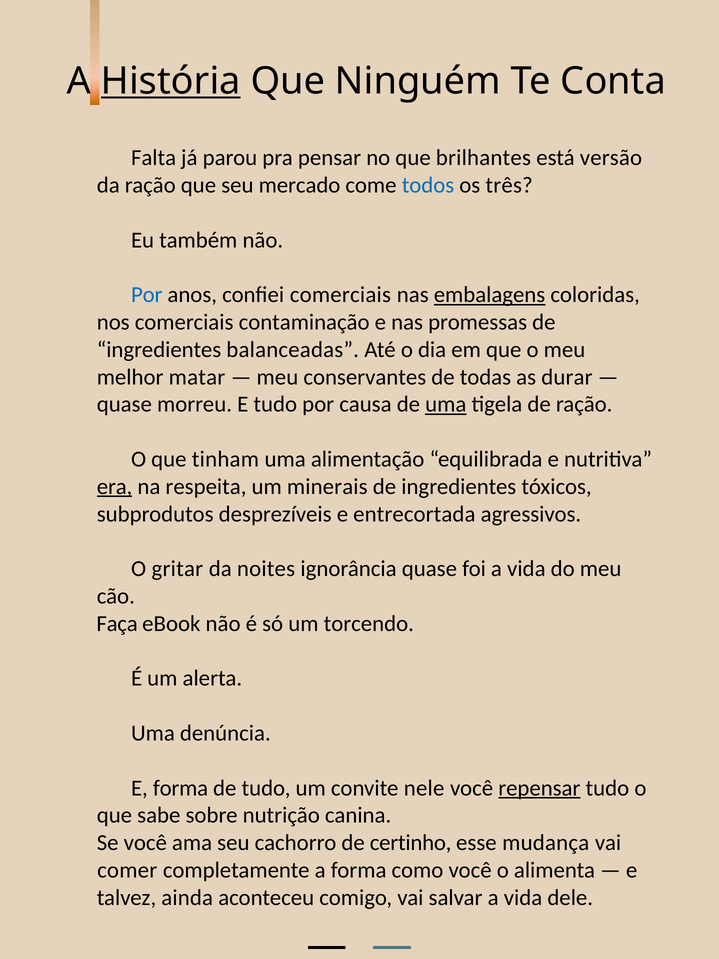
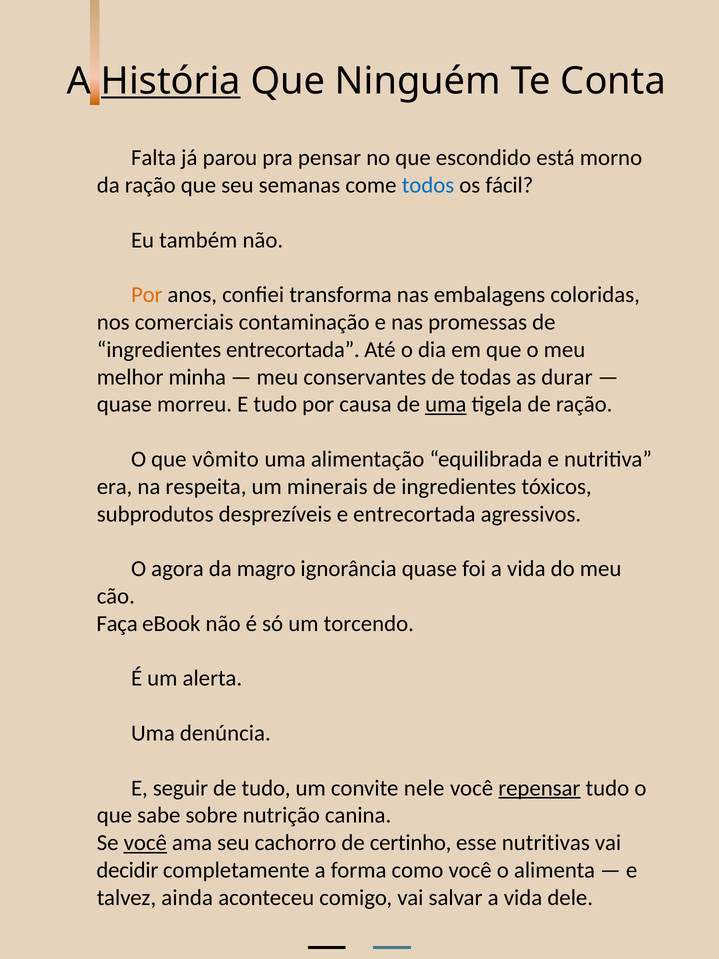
brilhantes: brilhantes -> escondido
versão: versão -> morno
mercado: mercado -> semanas
três: três -> fácil
Por at (147, 295) colour: blue -> orange
confiei comerciais: comerciais -> transforma
embalagens underline: present -> none
ingredientes balanceadas: balanceadas -> entrecortada
matar: matar -> minha
tinham: tinham -> vômito
era underline: present -> none
gritar: gritar -> agora
noites: noites -> magro
E forma: forma -> seguir
você at (145, 843) underline: none -> present
mudança: mudança -> nutritivas
comer: comer -> decidir
